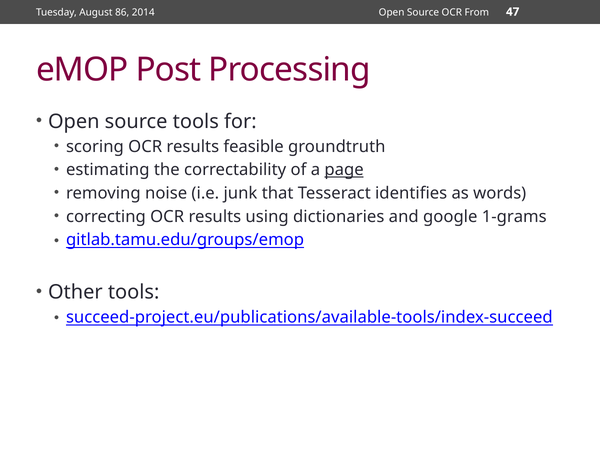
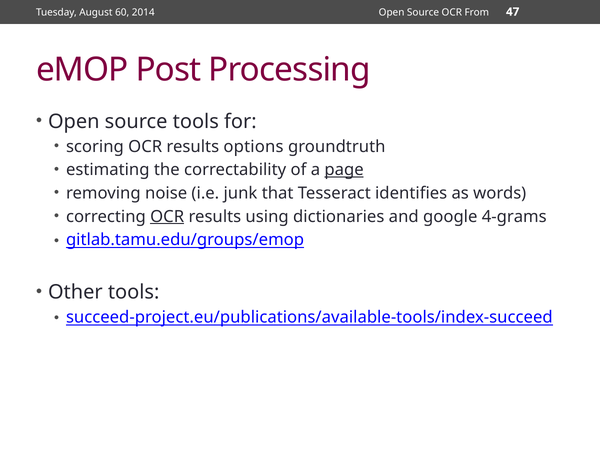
86: 86 -> 60
feasible: feasible -> options
OCR at (167, 217) underline: none -> present
1-grams: 1-grams -> 4-grams
